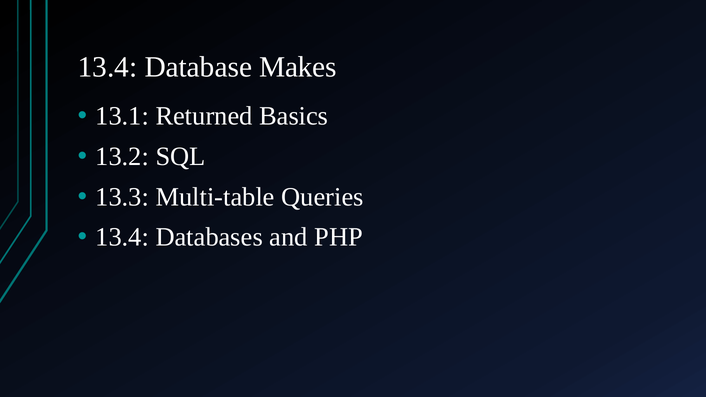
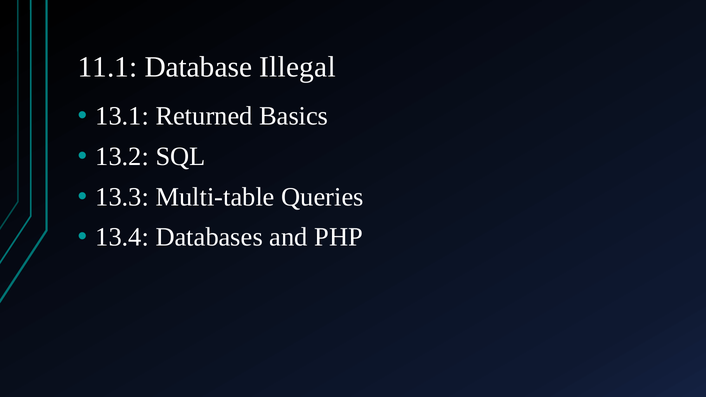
13.4 at (107, 67): 13.4 -> 11.1
Makes: Makes -> Illegal
